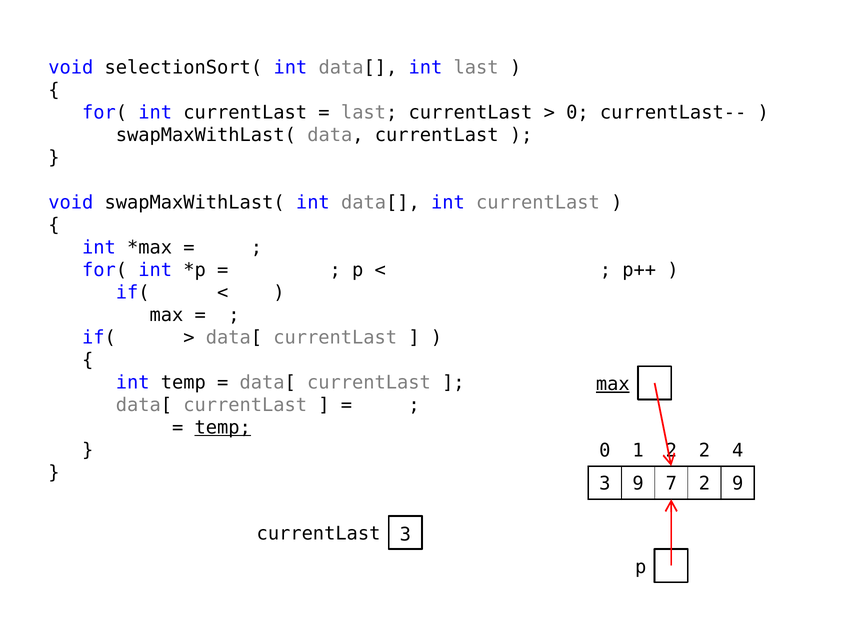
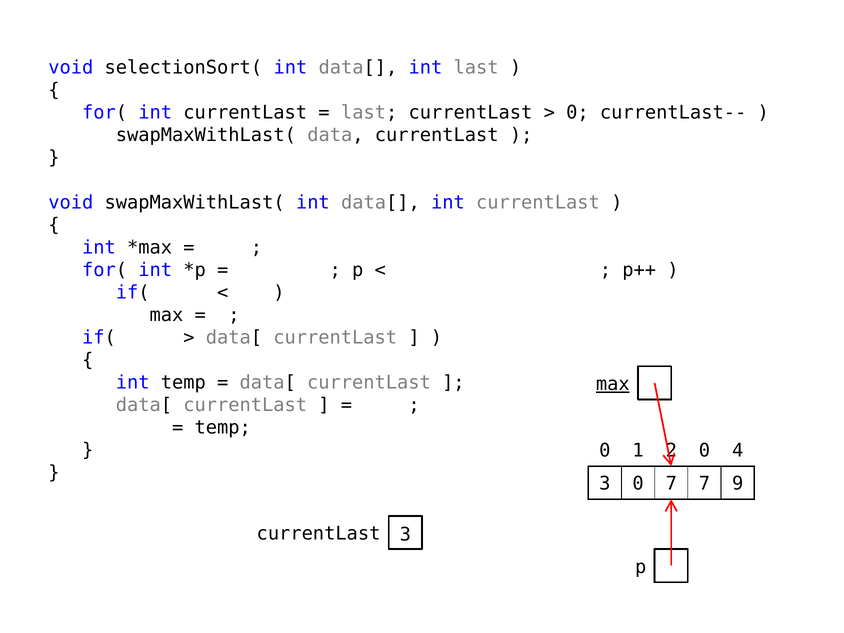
temp at (223, 427) underline: present -> none
2 at (704, 451): 2 -> 0
3 9: 9 -> 0
7 2: 2 -> 7
